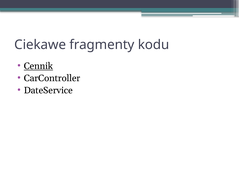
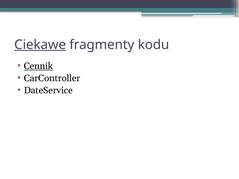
Ciekawe underline: none -> present
